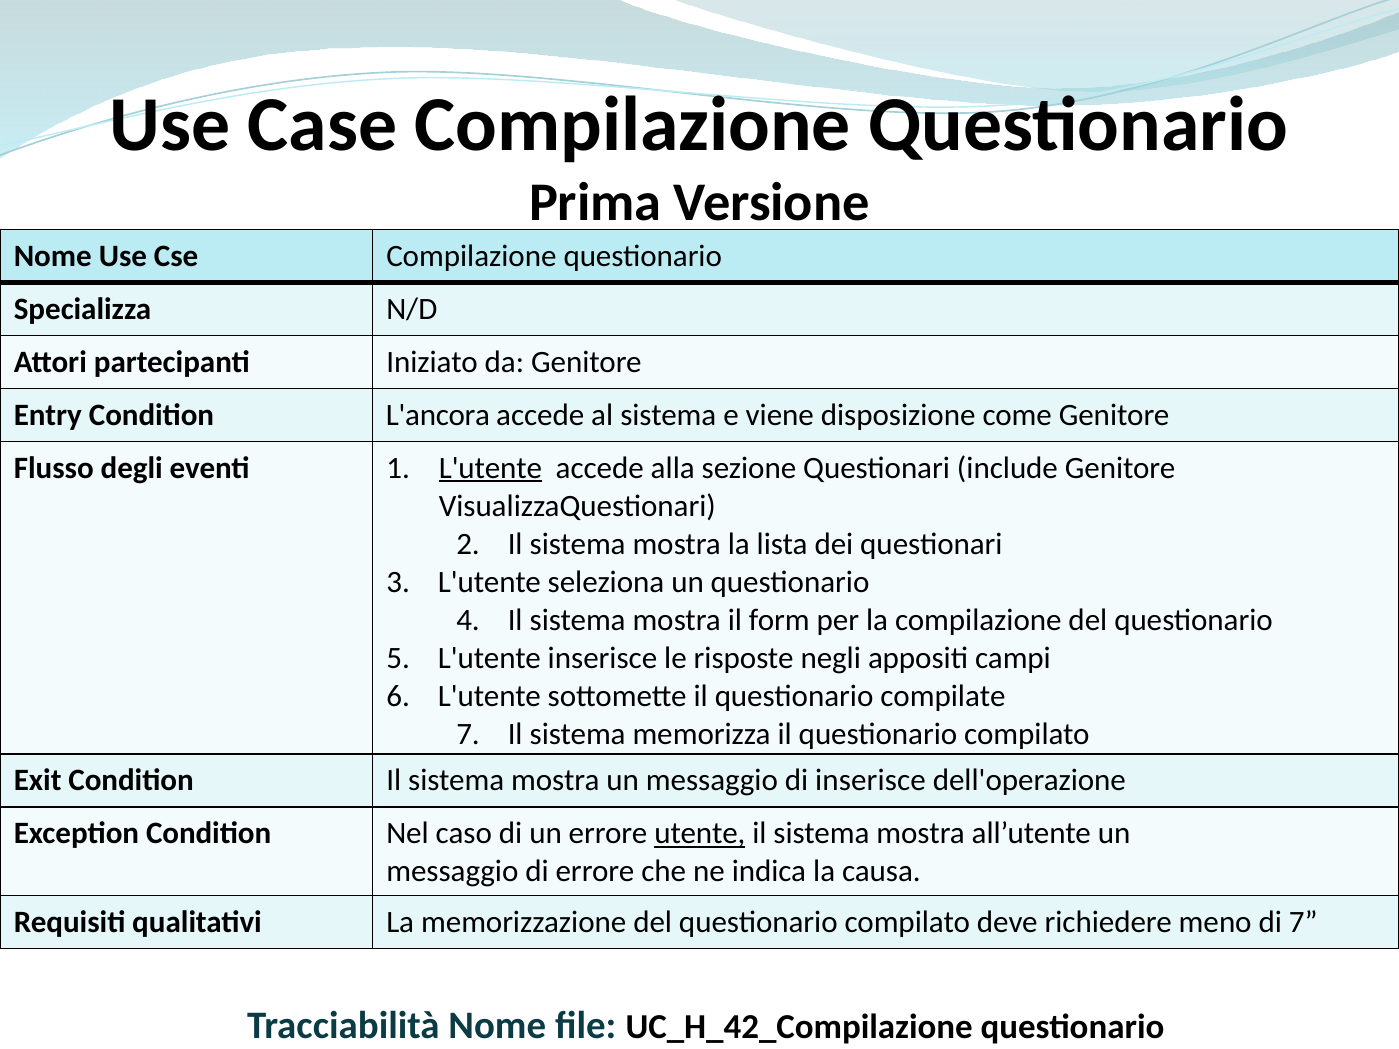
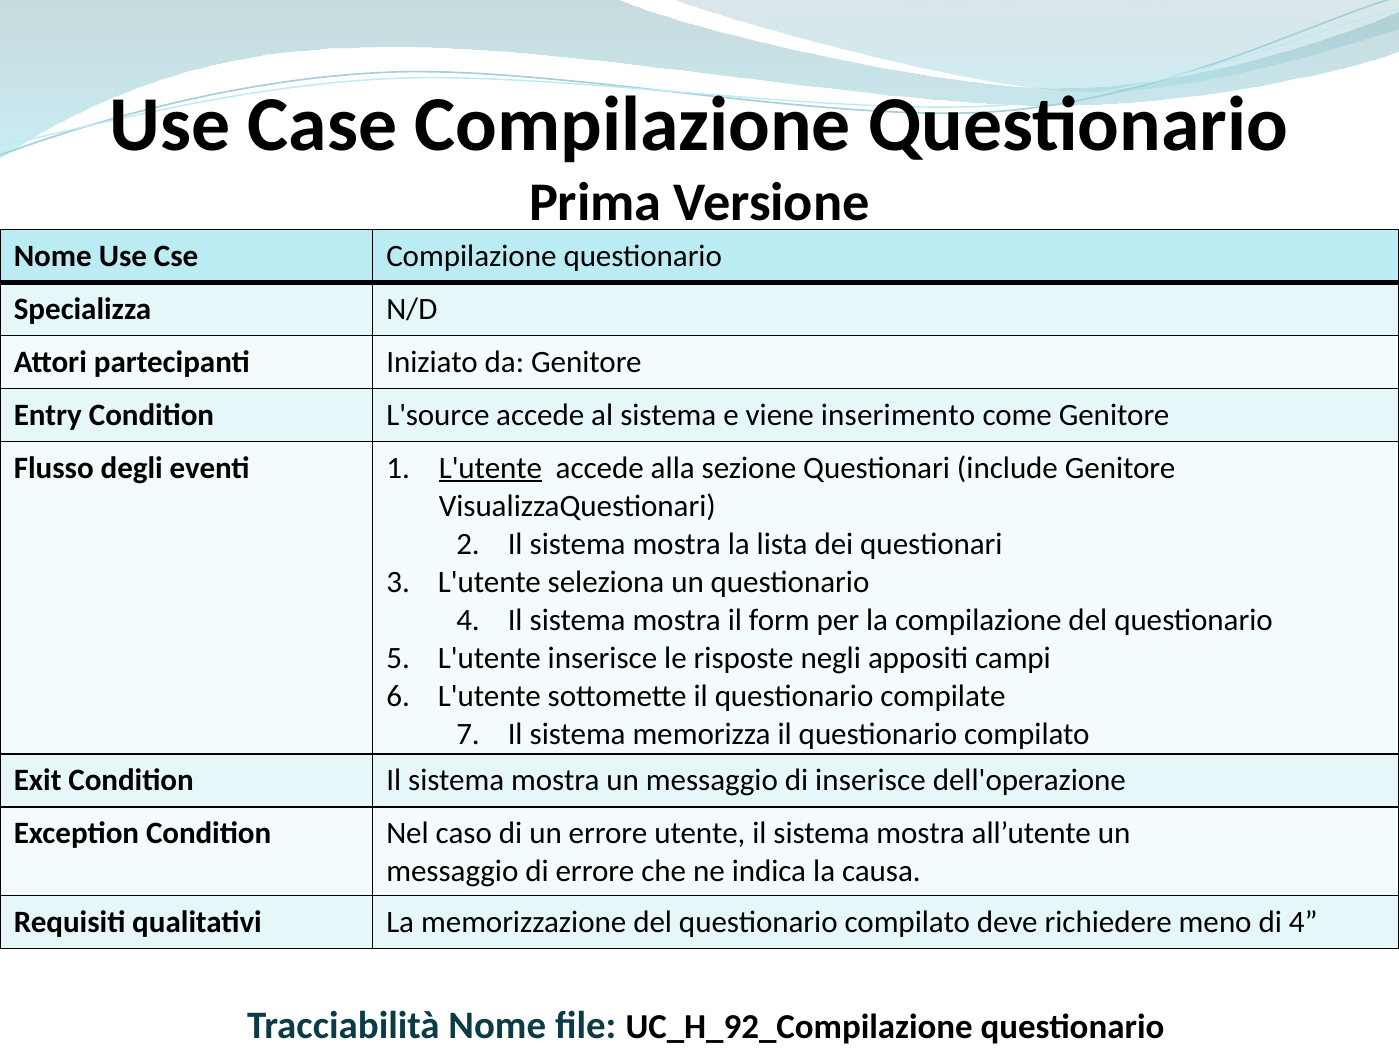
L'ancora: L'ancora -> L'source
disposizione: disposizione -> inserimento
utente underline: present -> none
di 7: 7 -> 4
UC_H_42_Compilazione: UC_H_42_Compilazione -> UC_H_92_Compilazione
